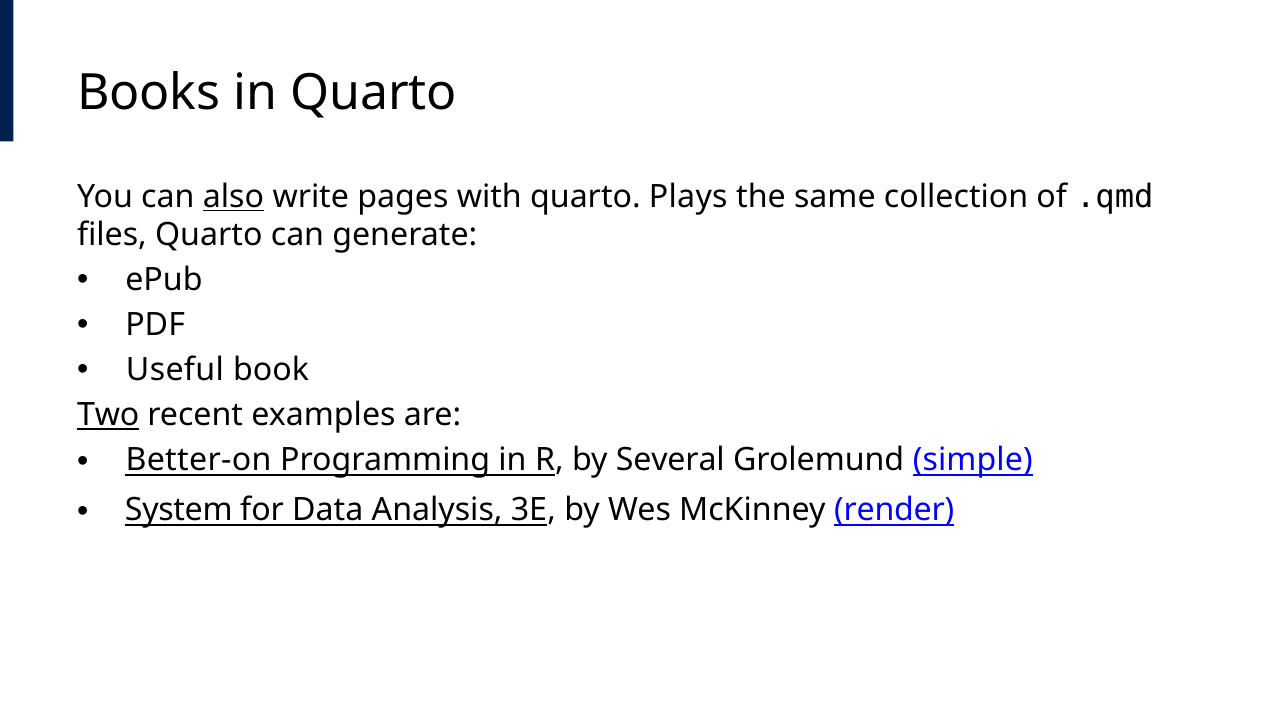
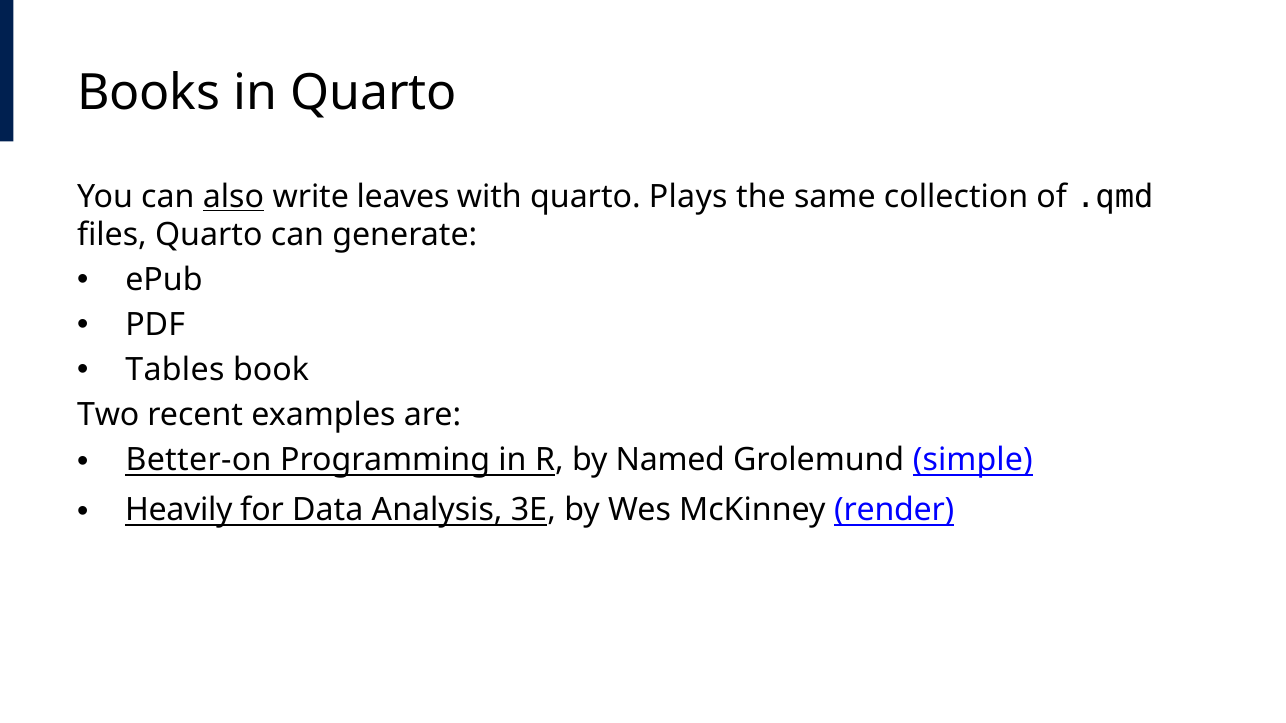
pages: pages -> leaves
Useful: Useful -> Tables
Two underline: present -> none
Several: Several -> Named
System: System -> Heavily
